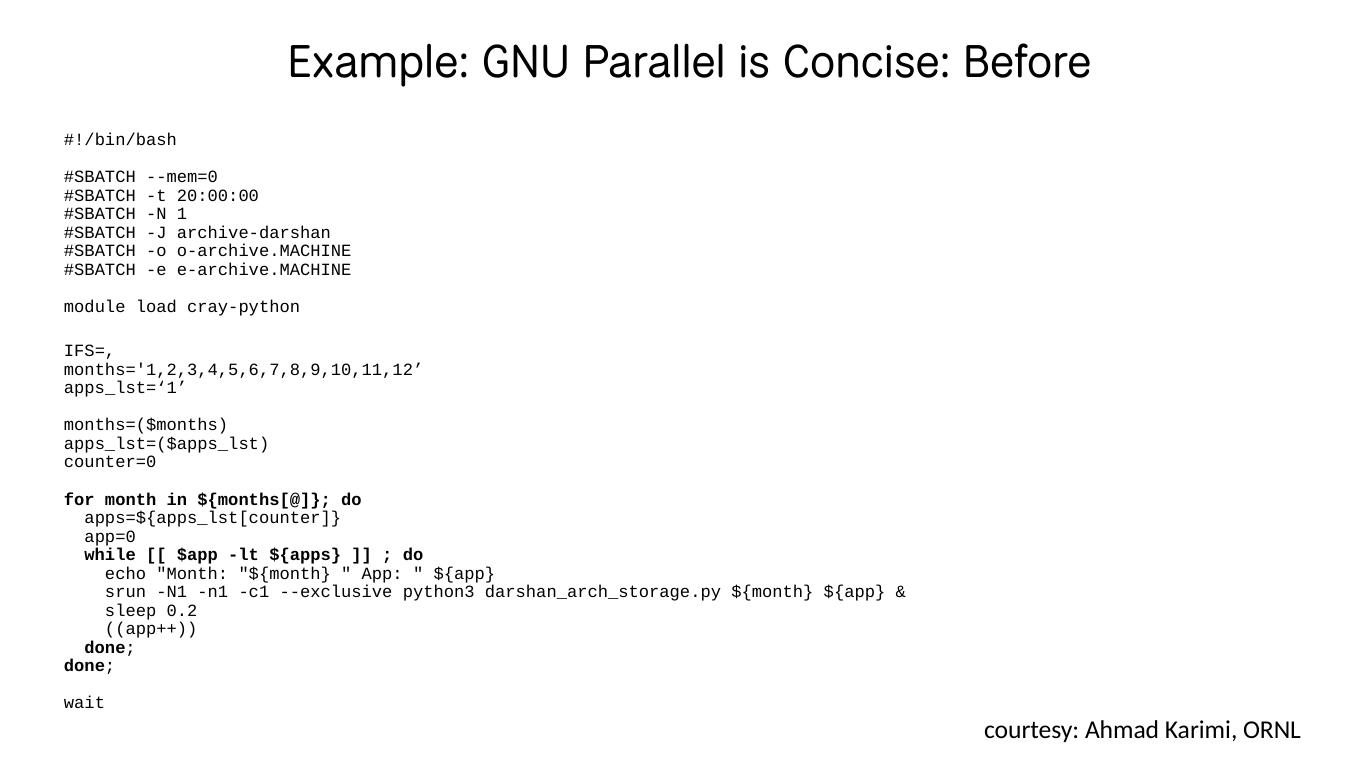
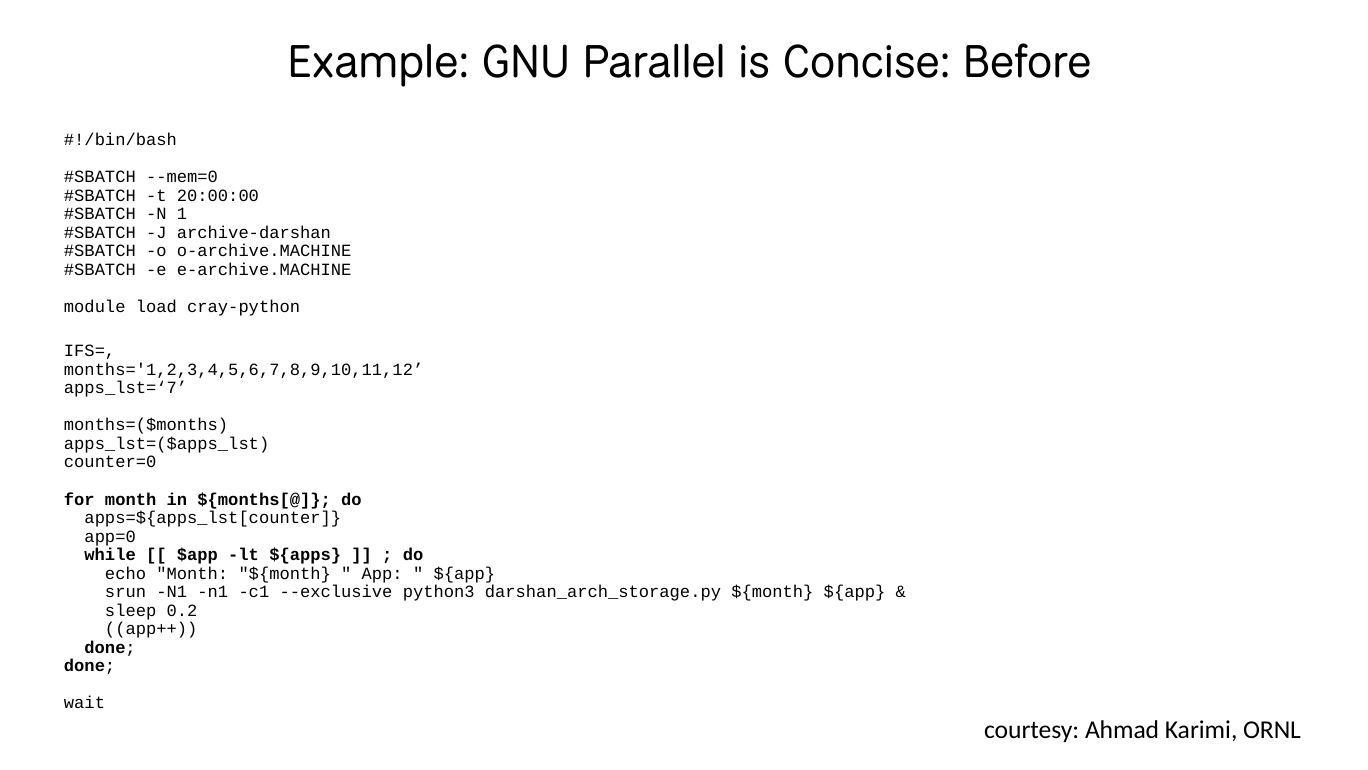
apps_lst=‘1: apps_lst=‘1 -> apps_lst=‘7
